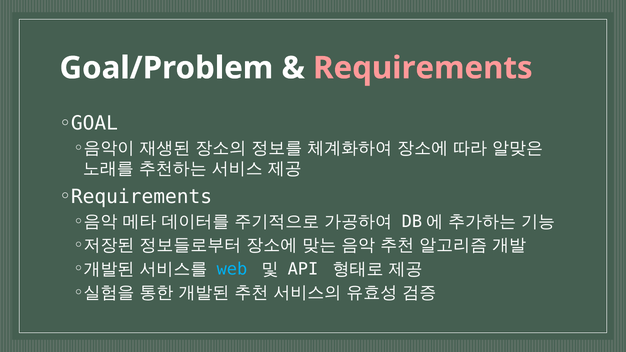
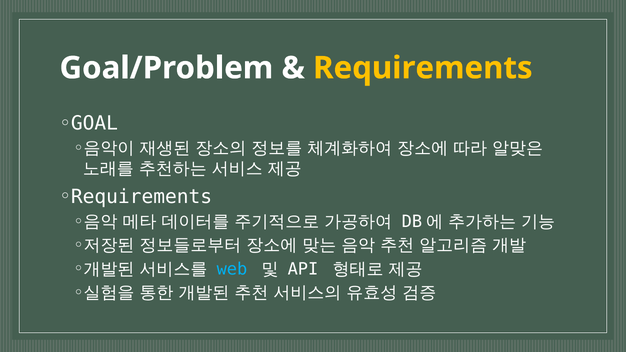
Requirements colour: pink -> yellow
